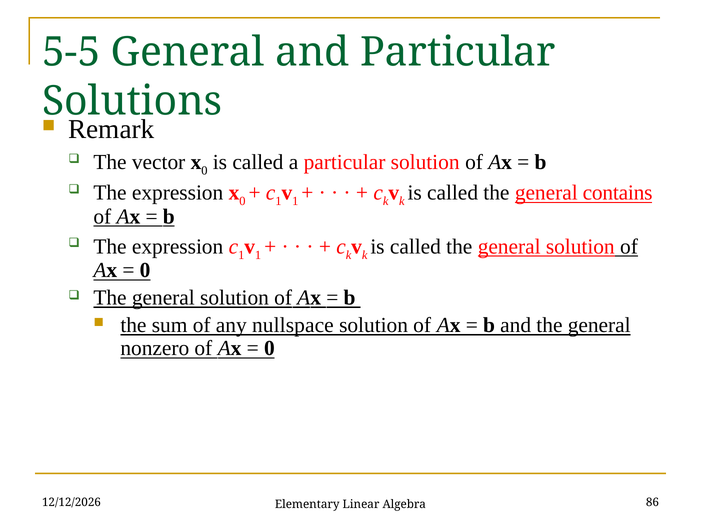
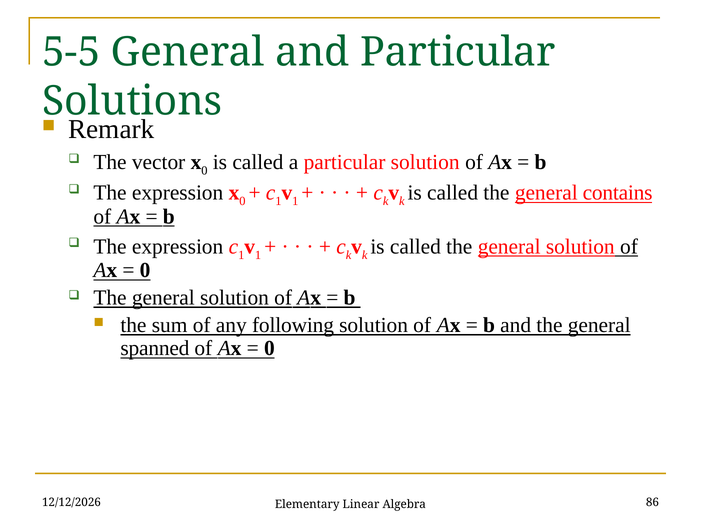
nullspace: nullspace -> following
nonzero: nonzero -> spanned
